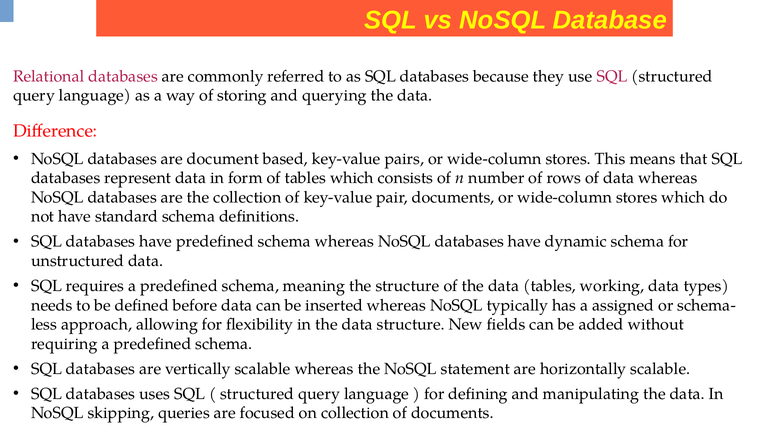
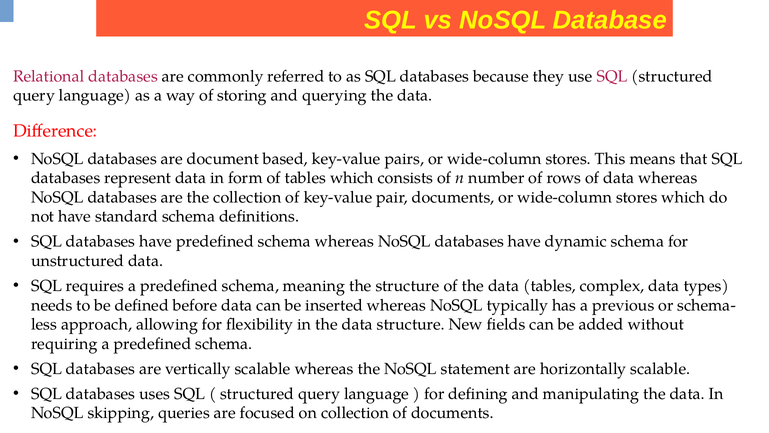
working: working -> complex
assigned: assigned -> previous
